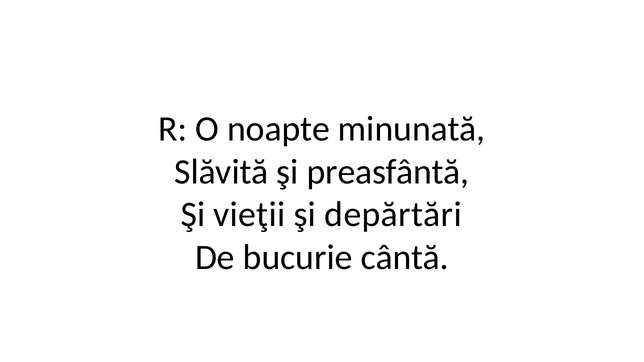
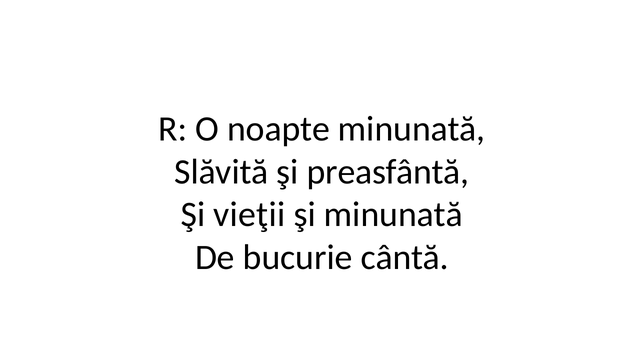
şi depărtări: depărtări -> minunată
